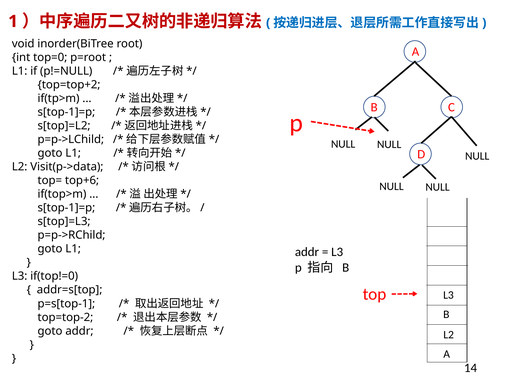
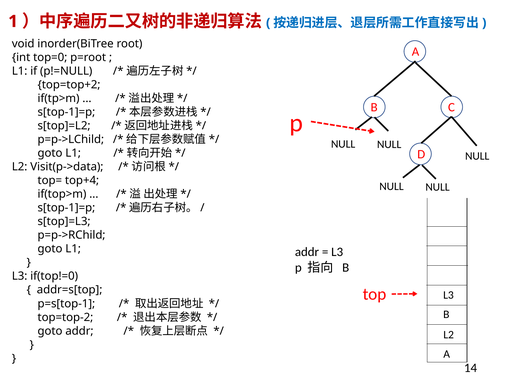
top+6: top+6 -> top+4
